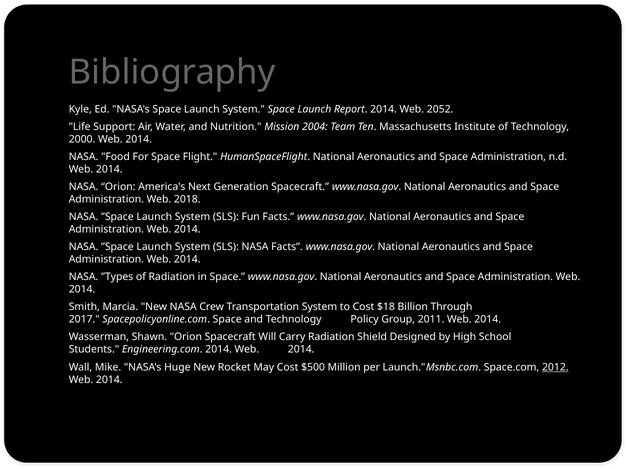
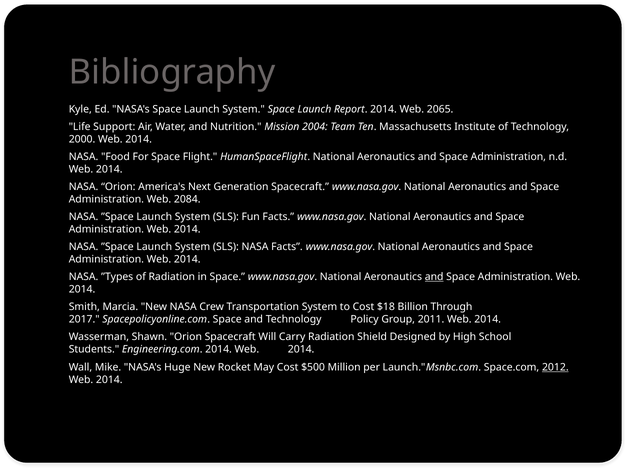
2052: 2052 -> 2065
2018: 2018 -> 2084
and at (434, 277) underline: none -> present
